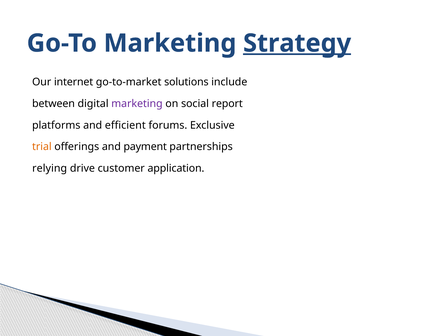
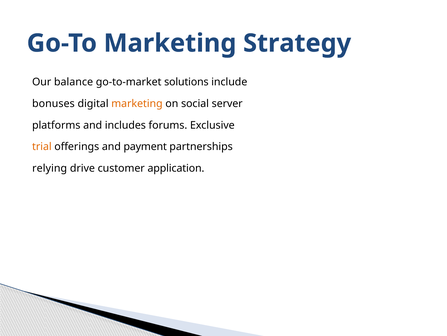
Strategy underline: present -> none
internet: internet -> balance
between: between -> bonuses
marketing at (137, 103) colour: purple -> orange
report: report -> server
efficient: efficient -> includes
